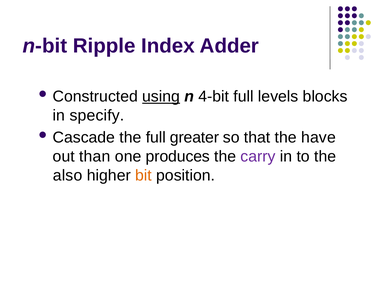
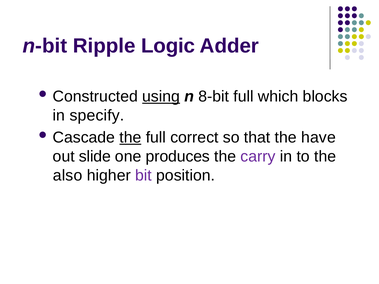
Index: Index -> Logic
4-bit: 4-bit -> 8-bit
levels: levels -> which
the at (130, 138) underline: none -> present
greater: greater -> correct
than: than -> slide
bit colour: orange -> purple
